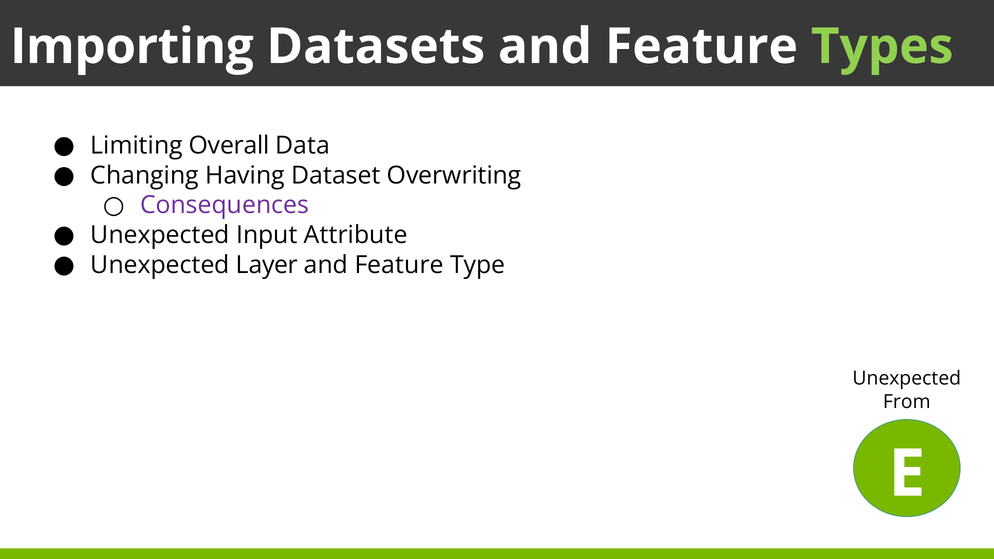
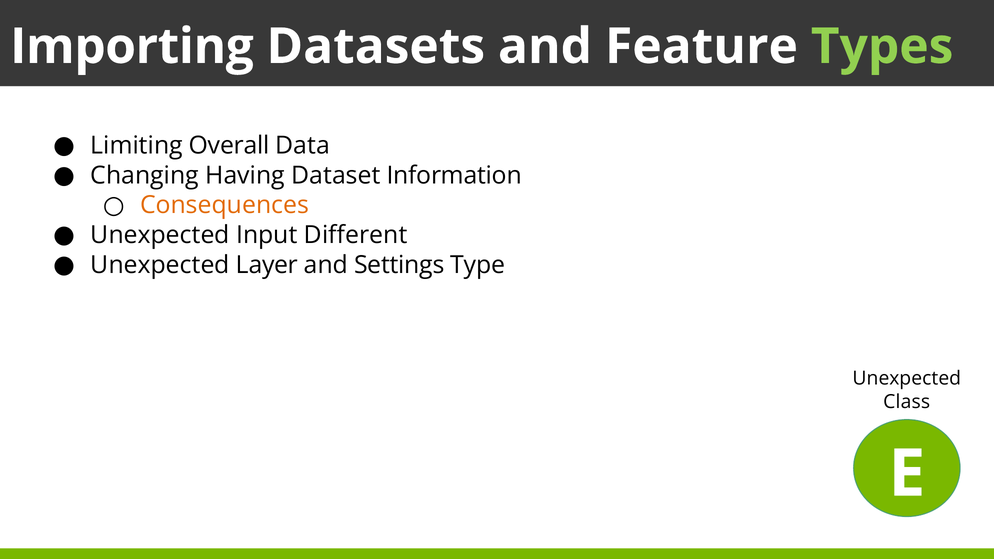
Overwriting: Overwriting -> Information
Consequences colour: purple -> orange
Attribute: Attribute -> Different
Feature at (399, 265): Feature -> Settings
From: From -> Class
